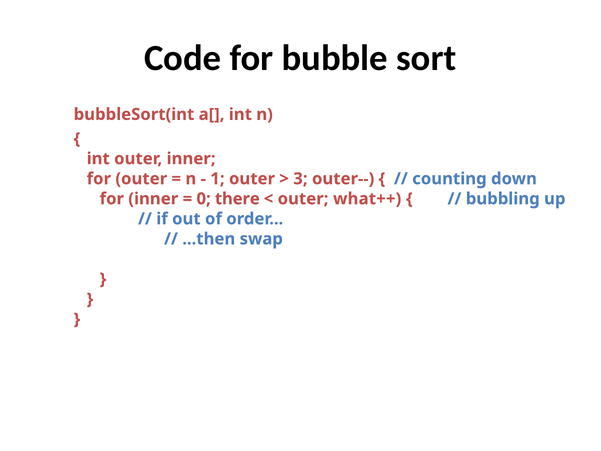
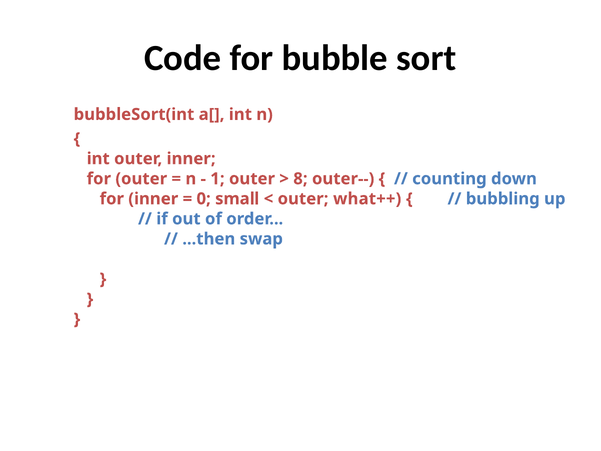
3: 3 -> 8
there: there -> small
